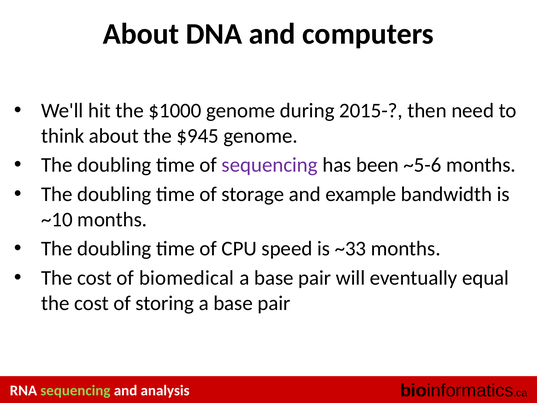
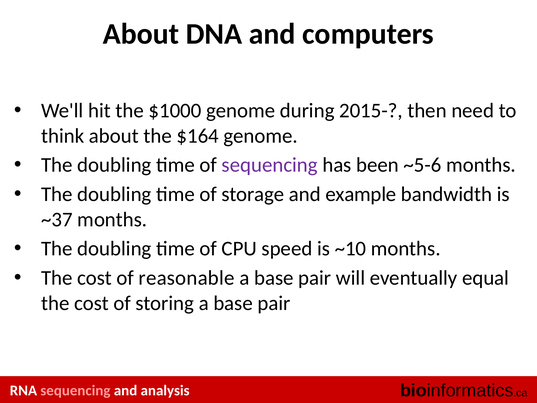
$945: $945 -> $164
~10: ~10 -> ~37
~33: ~33 -> ~10
biomedical: biomedical -> reasonable
sequencing at (75, 390) colour: light green -> pink
